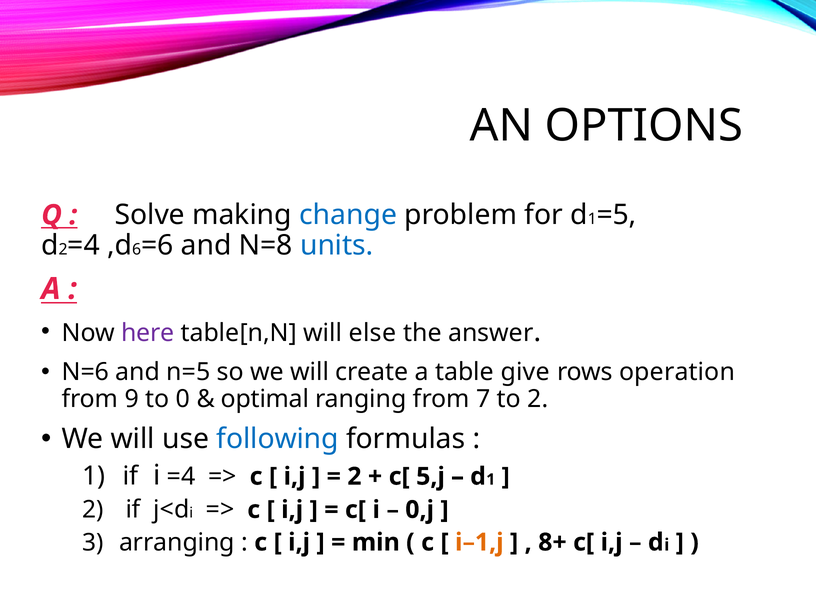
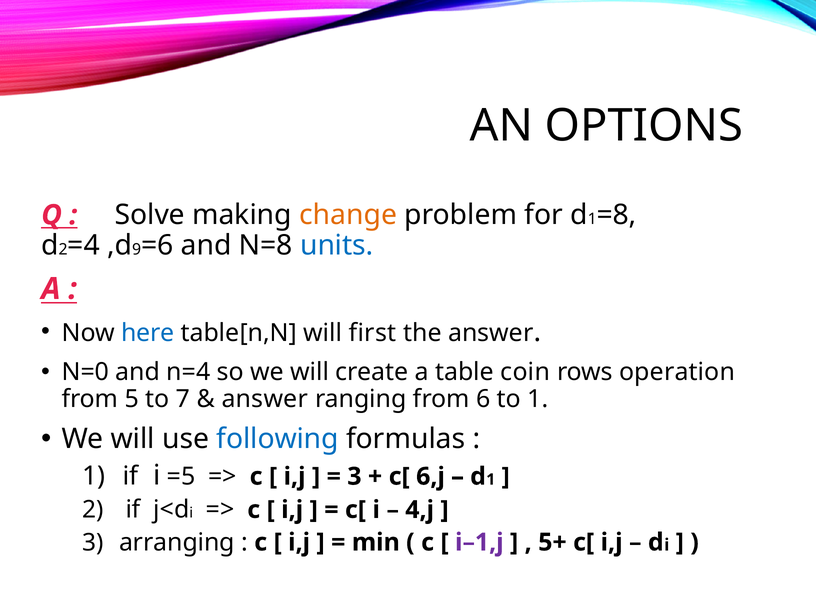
change colour: blue -> orange
=5: =5 -> =8
6: 6 -> 9
here colour: purple -> blue
else: else -> first
N=6: N=6 -> N=0
n=5: n=5 -> n=4
give: give -> coin
9: 9 -> 5
0: 0 -> 7
optimal at (265, 399): optimal -> answer
7: 7 -> 6
to 2: 2 -> 1
i =4: =4 -> =5
2 at (354, 476): 2 -> 3
5,j: 5,j -> 6,j
0,j: 0,j -> 4,j
i–1,j colour: orange -> purple
8+: 8+ -> 5+
